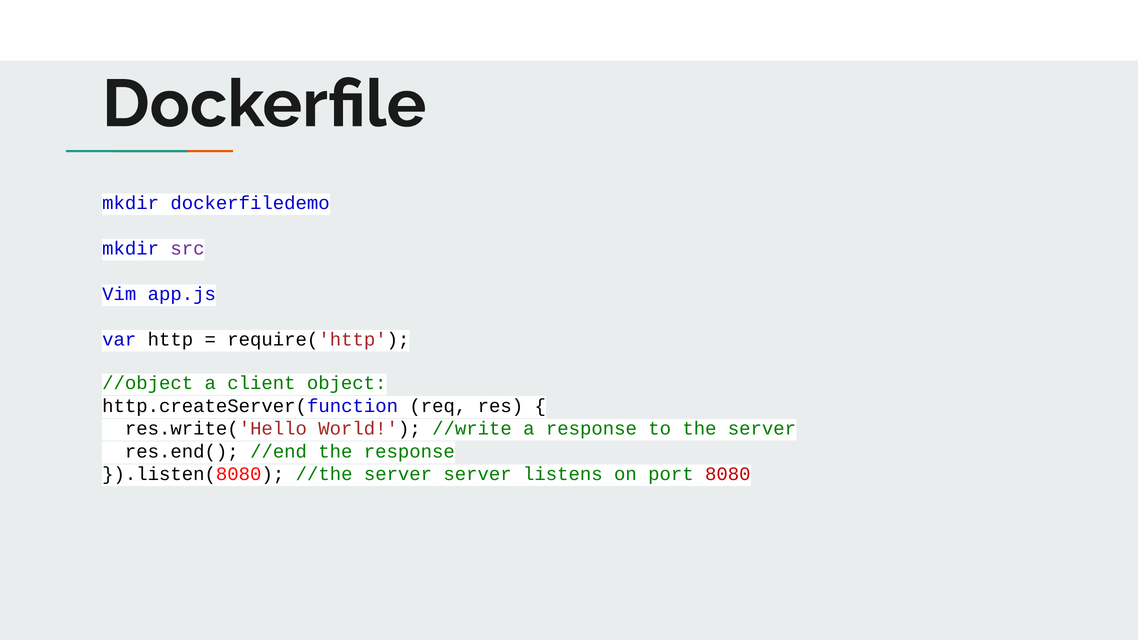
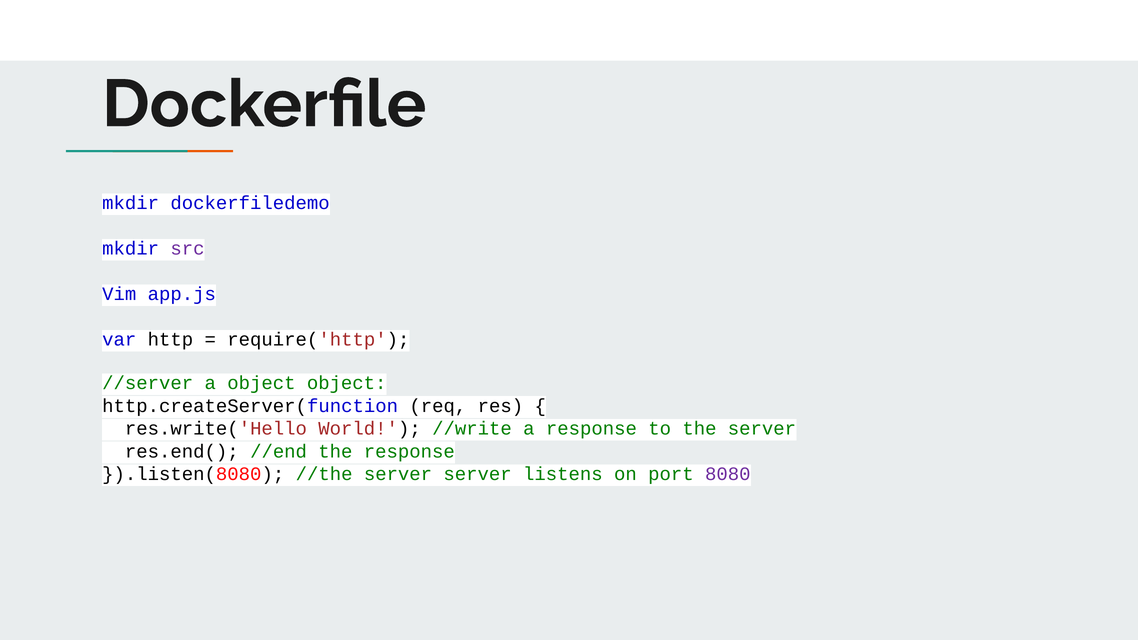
//object: //object -> //server
a client: client -> object
8080 colour: red -> purple
